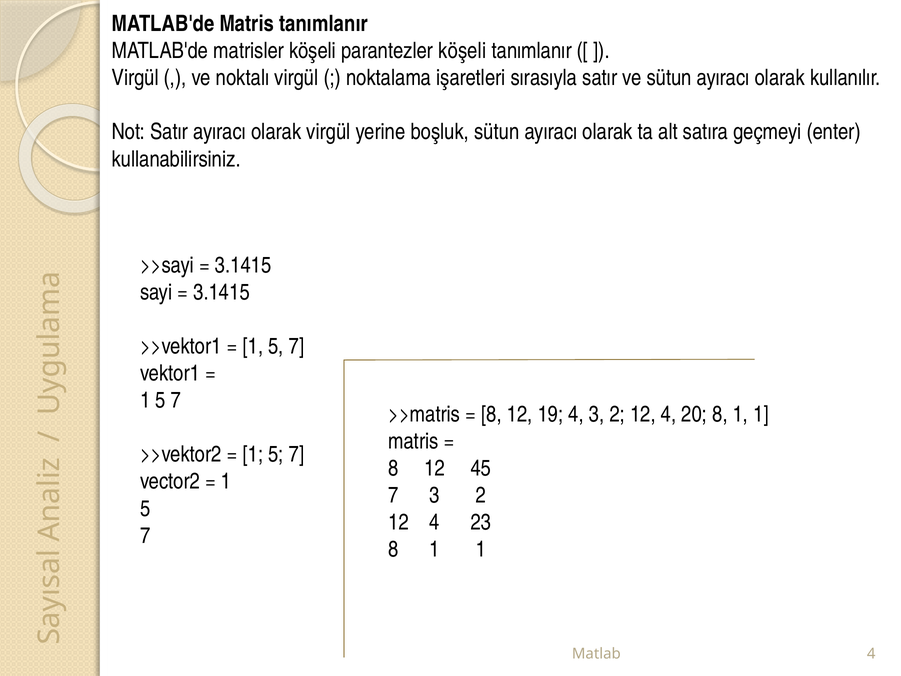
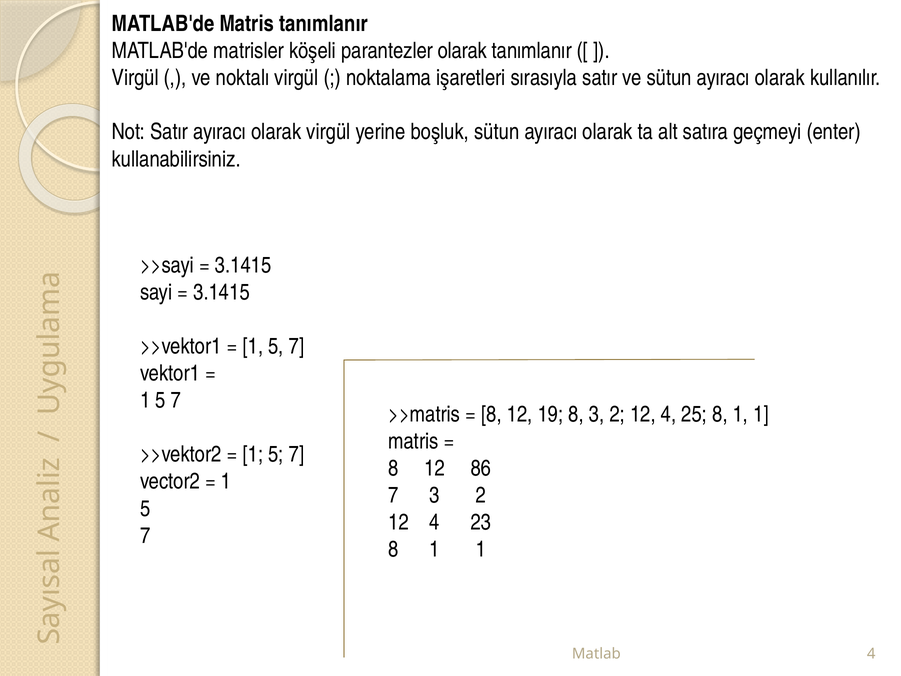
parantezler köşeli: köşeli -> olarak
19 4: 4 -> 8
20: 20 -> 25
45: 45 -> 86
